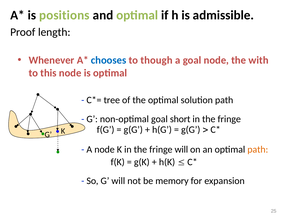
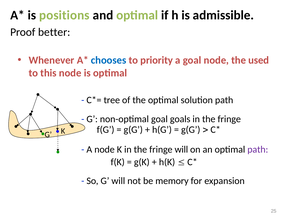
length: length -> better
though: though -> priority
with: with -> used
short: short -> goals
path at (258, 149) colour: orange -> purple
